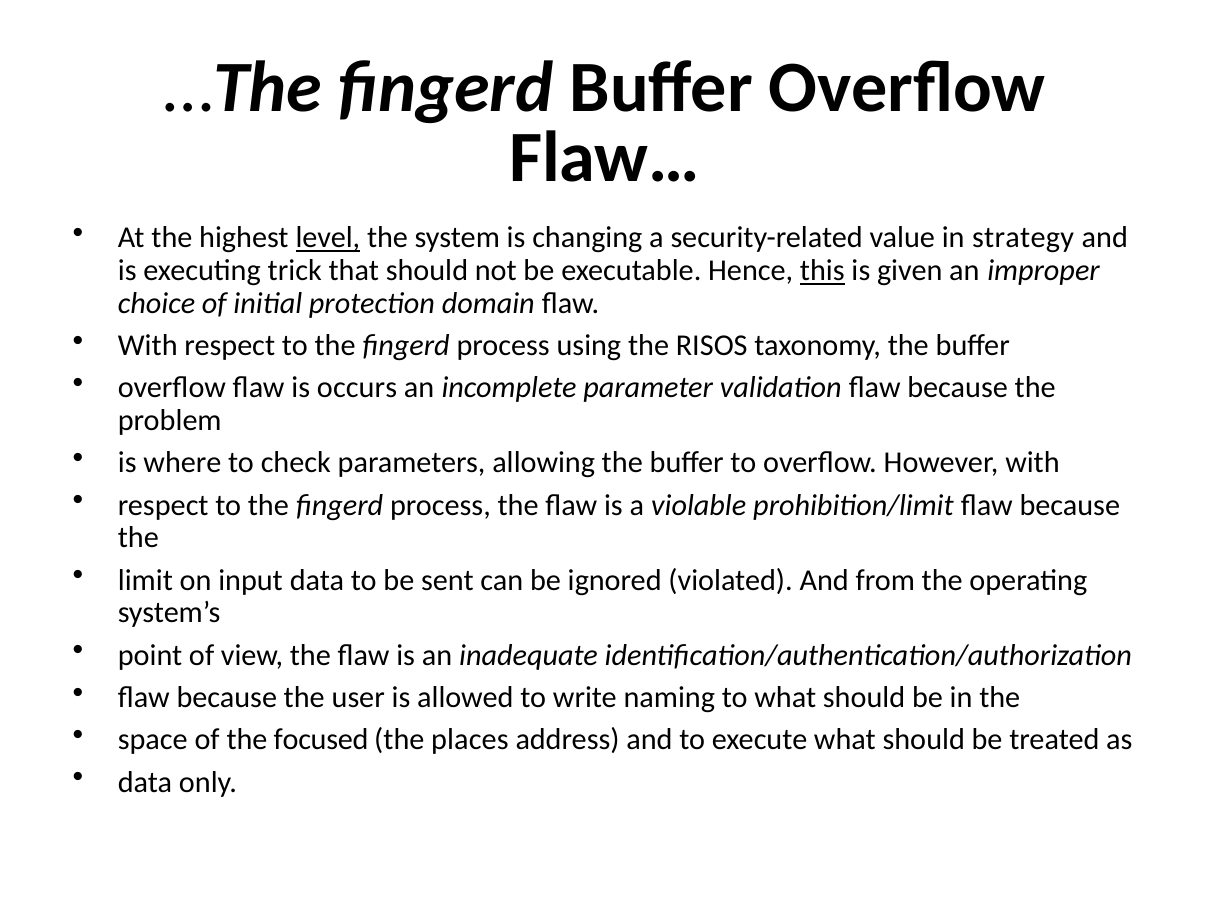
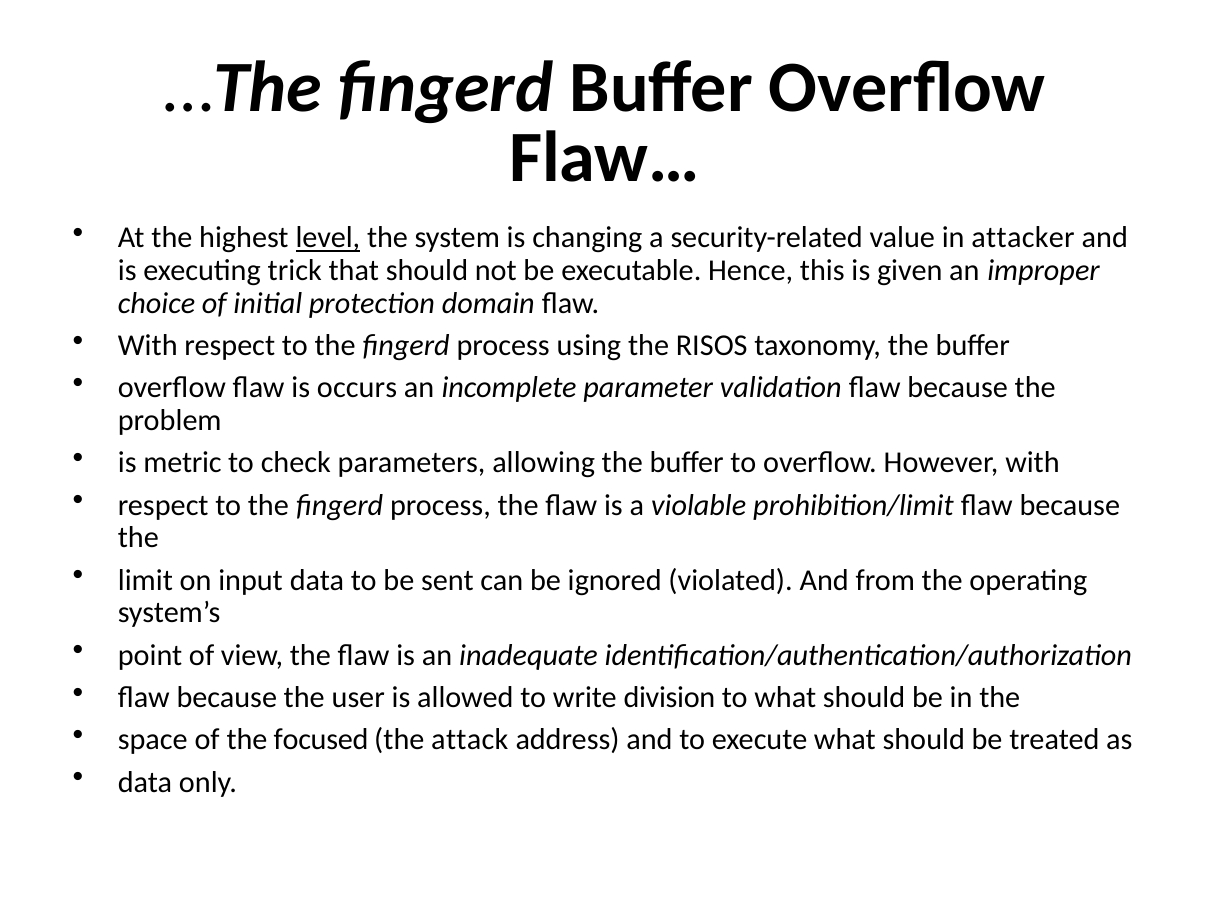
strategy: strategy -> attacker
this underline: present -> none
where: where -> metric
naming: naming -> division
places: places -> attack
